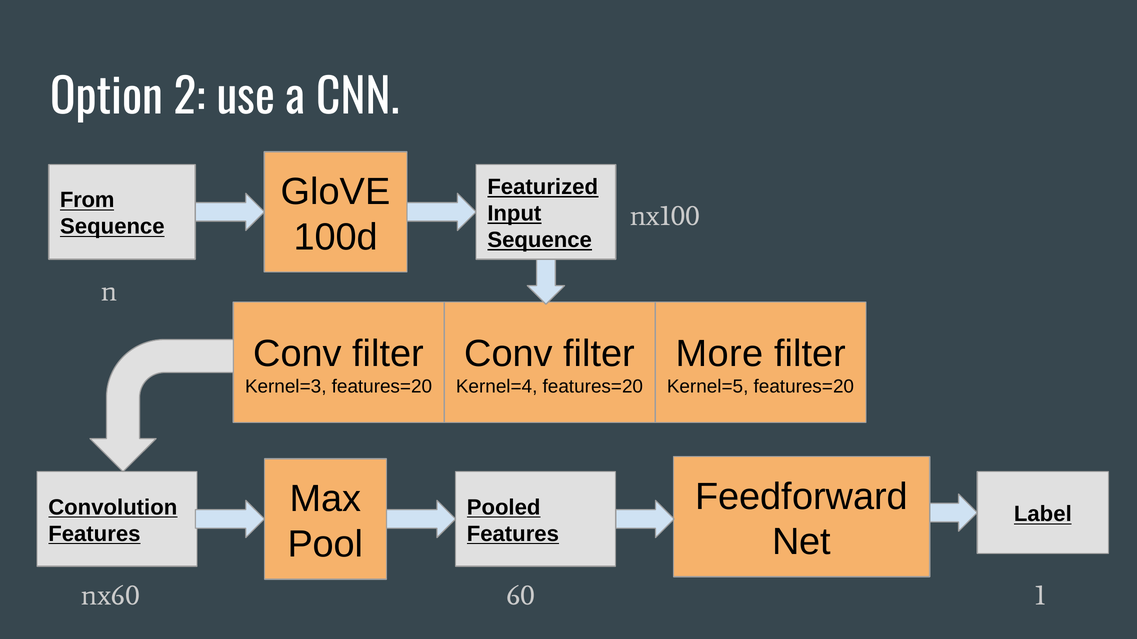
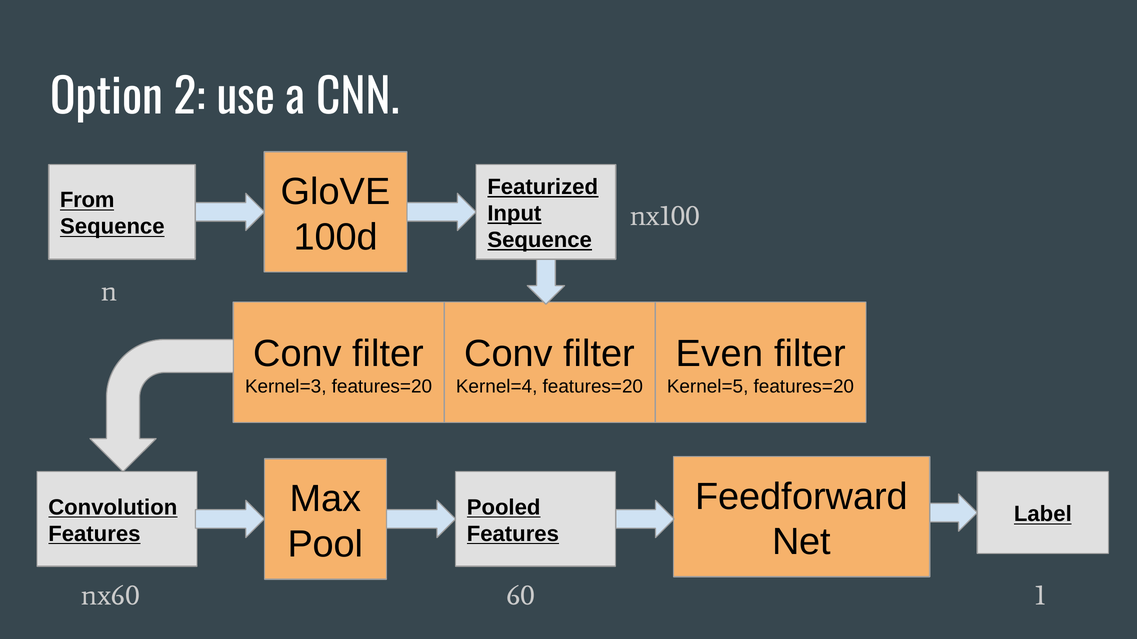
More: More -> Even
